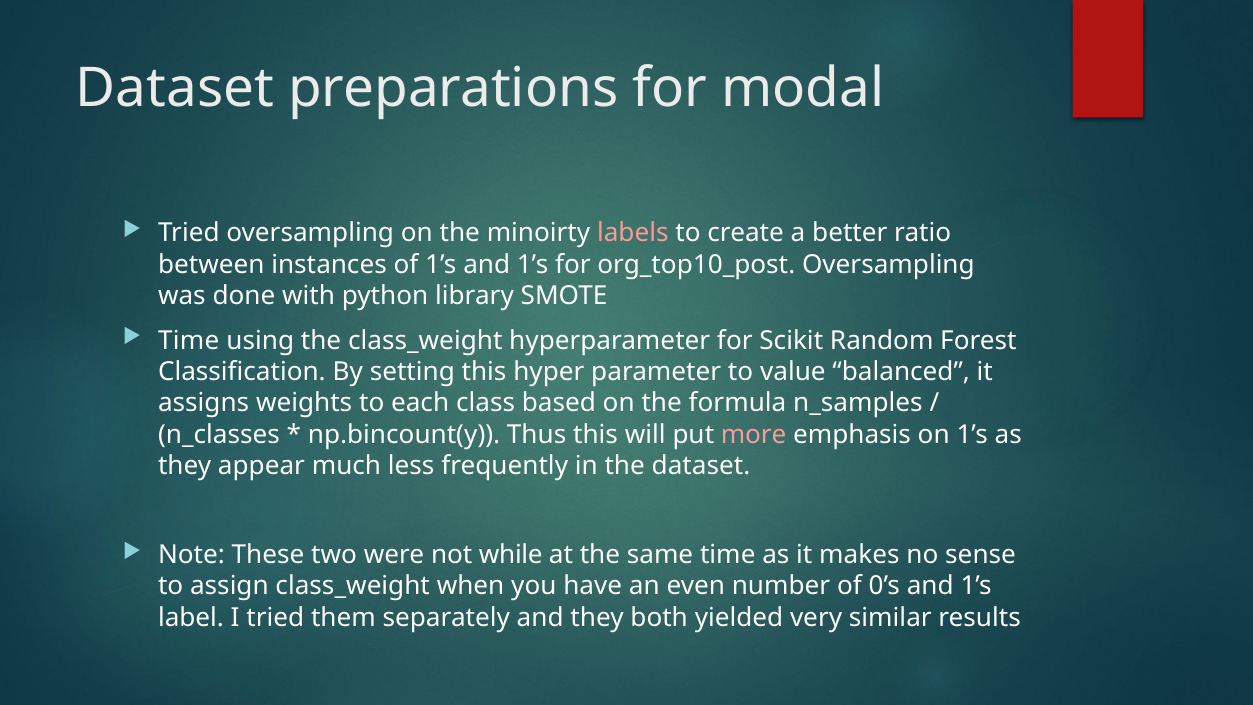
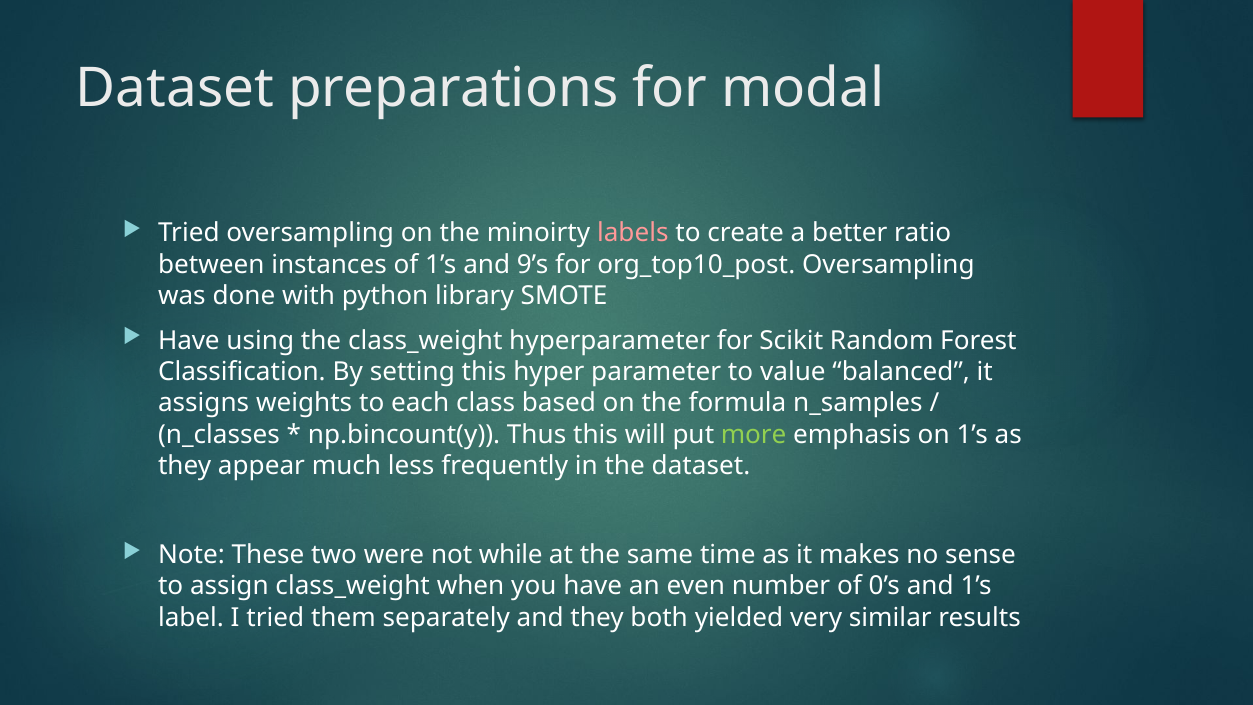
1’s and 1’s: 1’s -> 9’s
Time at (189, 340): Time -> Have
more colour: pink -> light green
